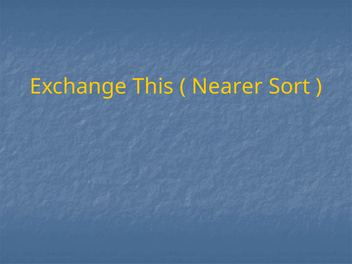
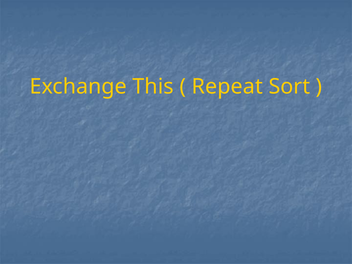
Nearer: Nearer -> Repeat
